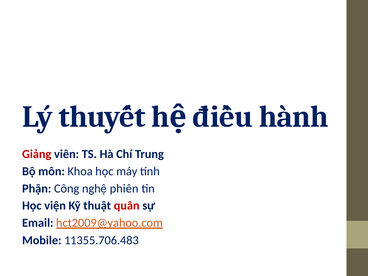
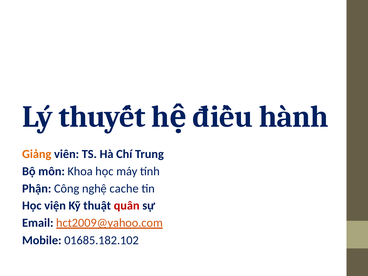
Giảng colour: red -> orange
phiên: phiên -> cache
11355.706.483: 11355.706.483 -> 01685.182.102
